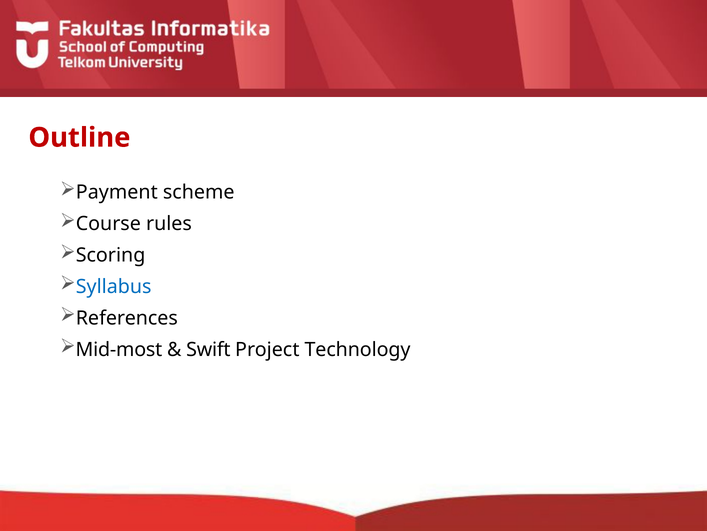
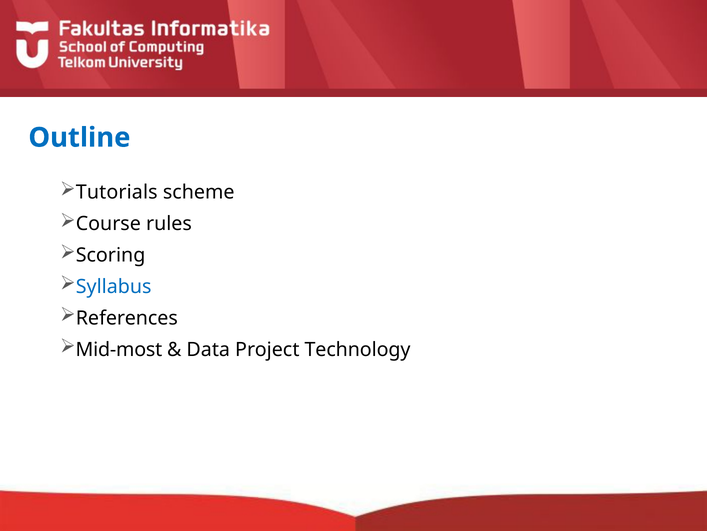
Outline colour: red -> blue
Payment: Payment -> Tutorials
Swift: Swift -> Data
